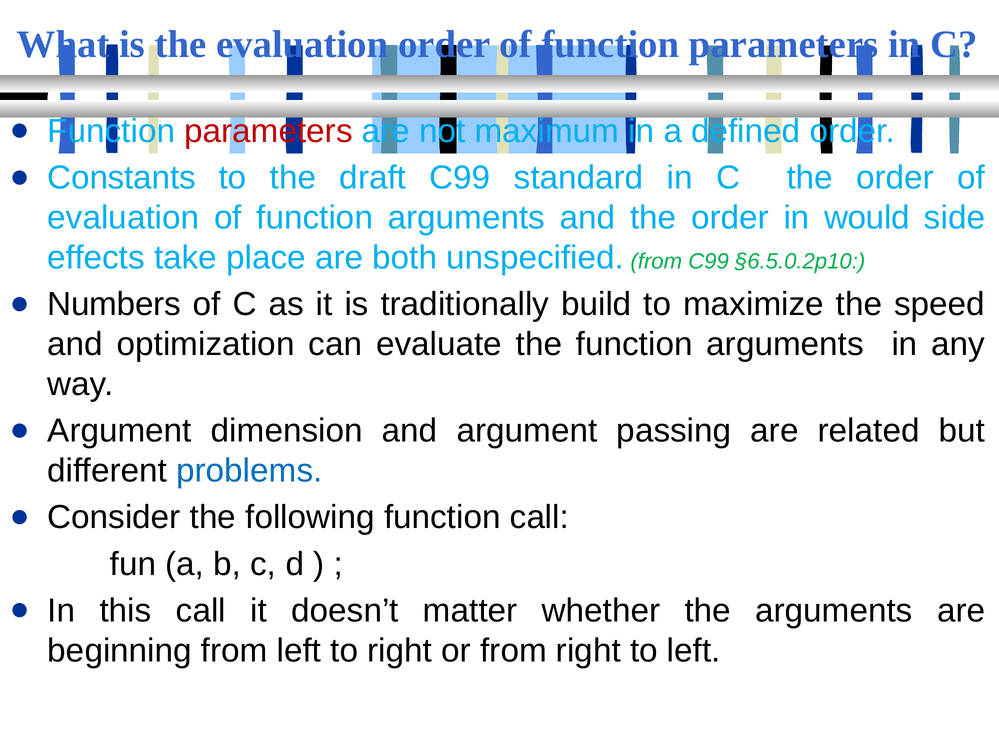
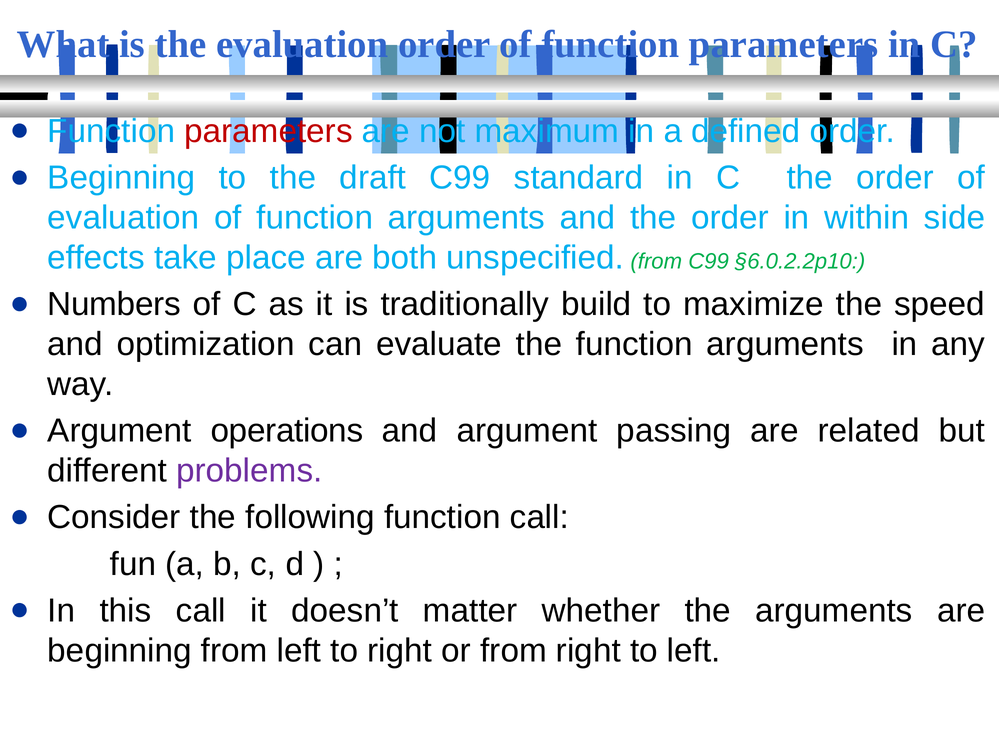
Constants at (122, 178): Constants -> Beginning
would: would -> within
§6.5.0.2p10: §6.5.0.2p10 -> §6.0.2.2p10
dimension: dimension -> operations
problems colour: blue -> purple
